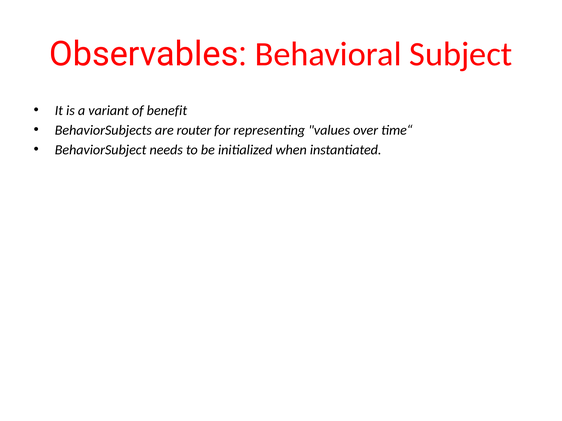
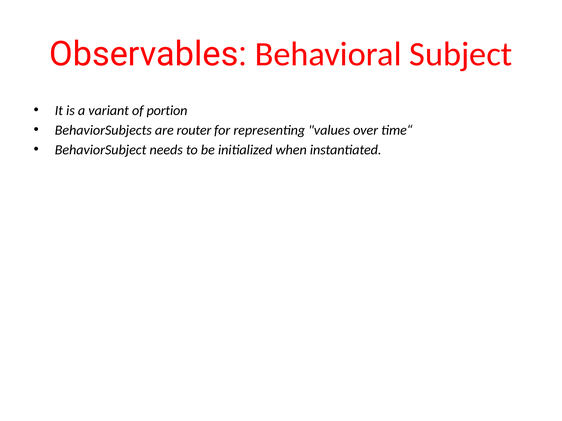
benefit: benefit -> portion
